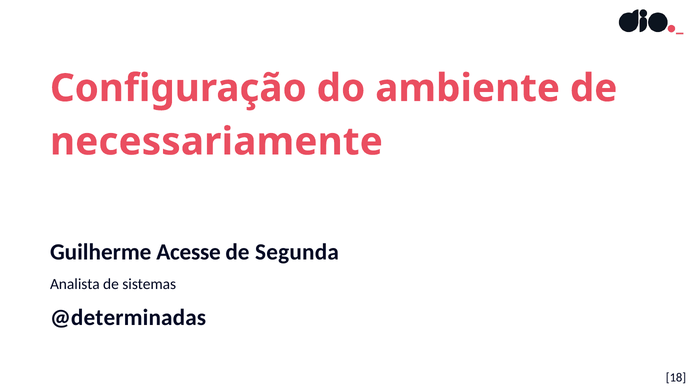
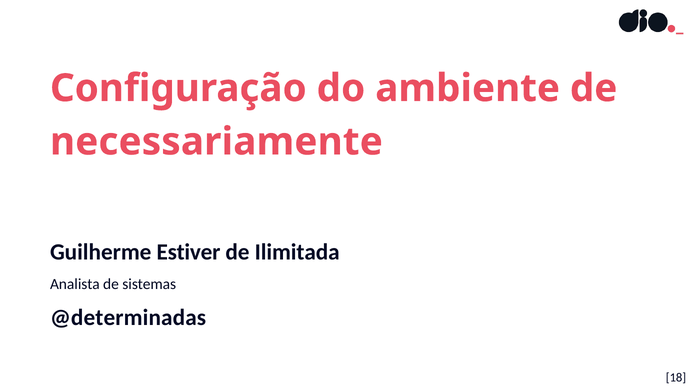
Acesse: Acesse -> Estiver
Segunda: Segunda -> Ilimitada
